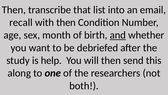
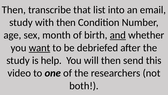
recall at (21, 22): recall -> study
want underline: none -> present
along: along -> video
